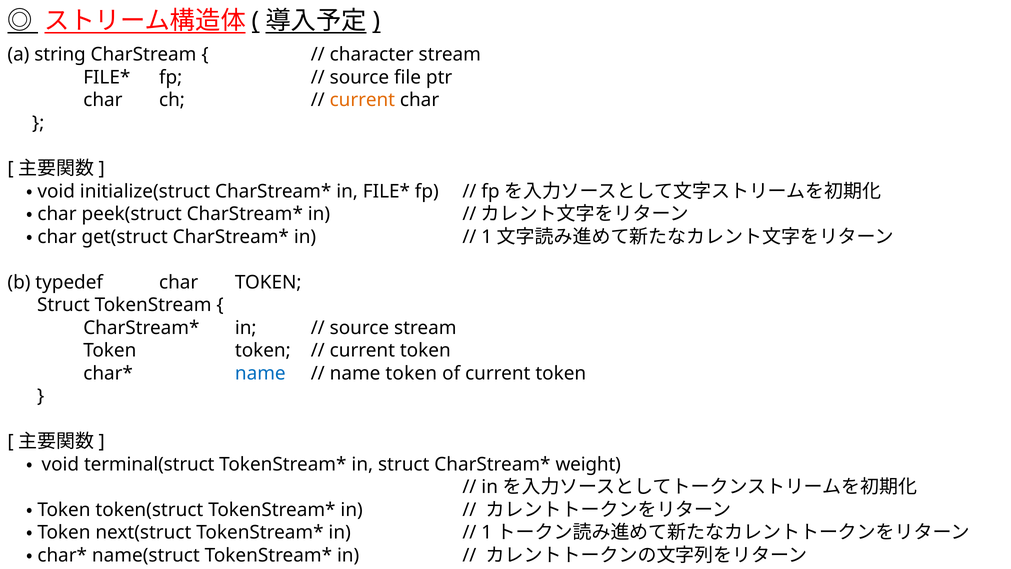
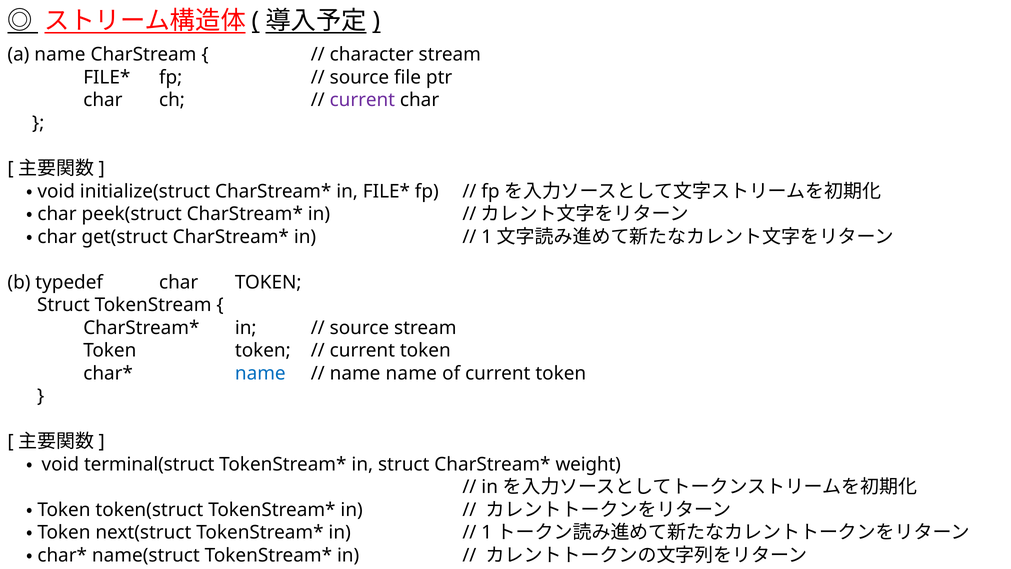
a string: string -> name
current at (362, 100) colour: orange -> purple
name token: token -> name
